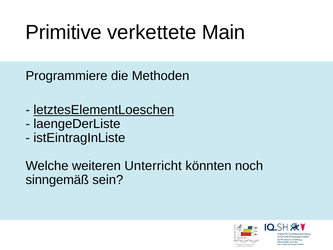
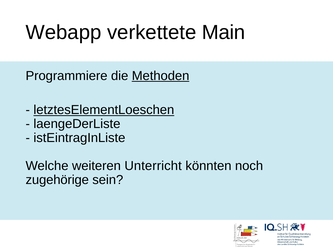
Primitive: Primitive -> Webapp
Methoden underline: none -> present
sinngemäß: sinngemäß -> zugehörige
